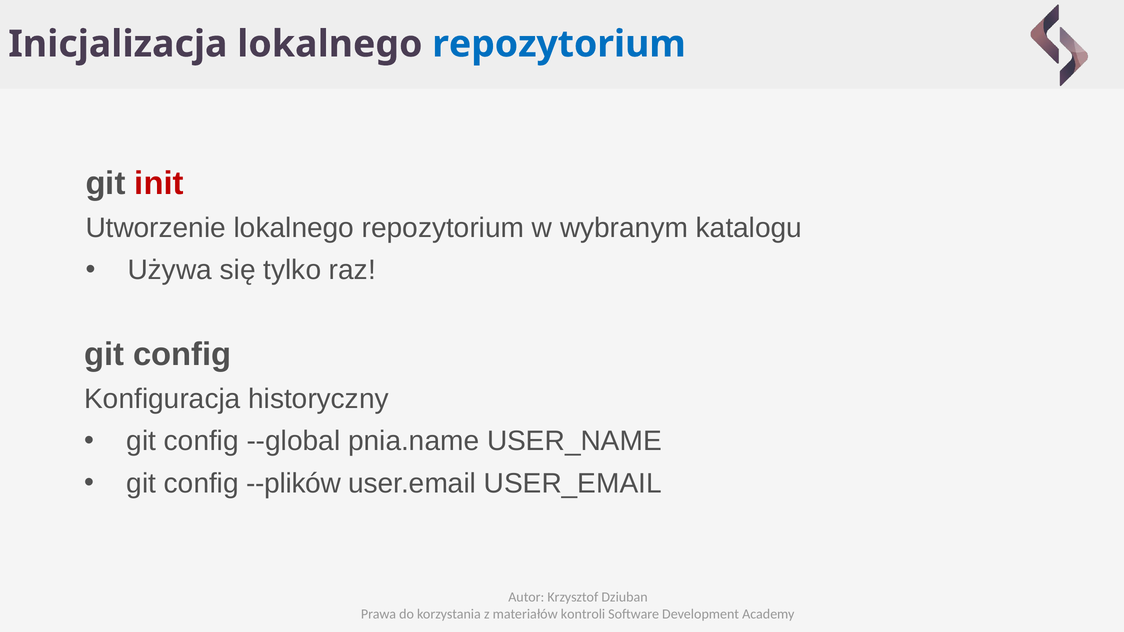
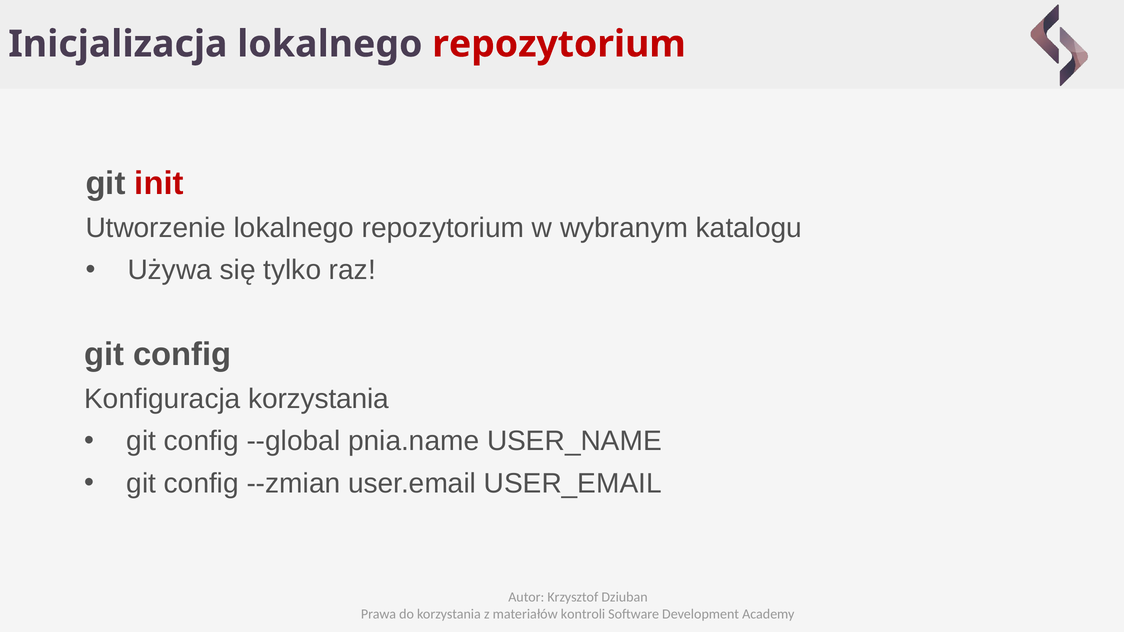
repozytorium at (559, 44) colour: blue -> red
Konfiguracja historyczny: historyczny -> korzystania
--plików: --plików -> --zmian
